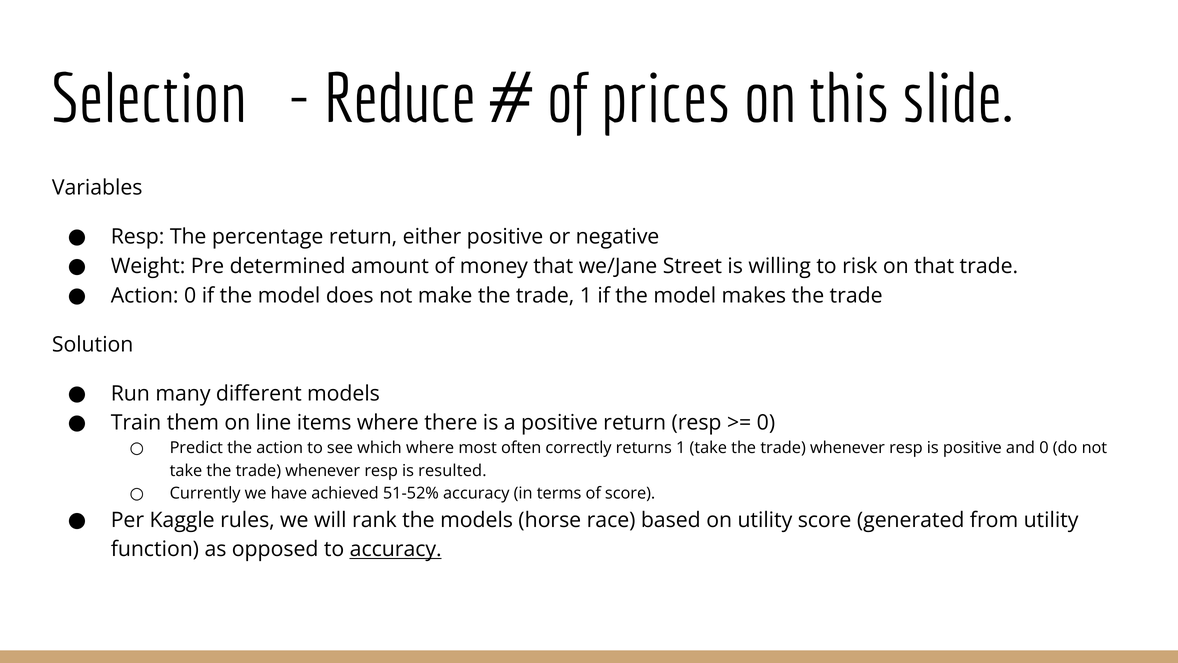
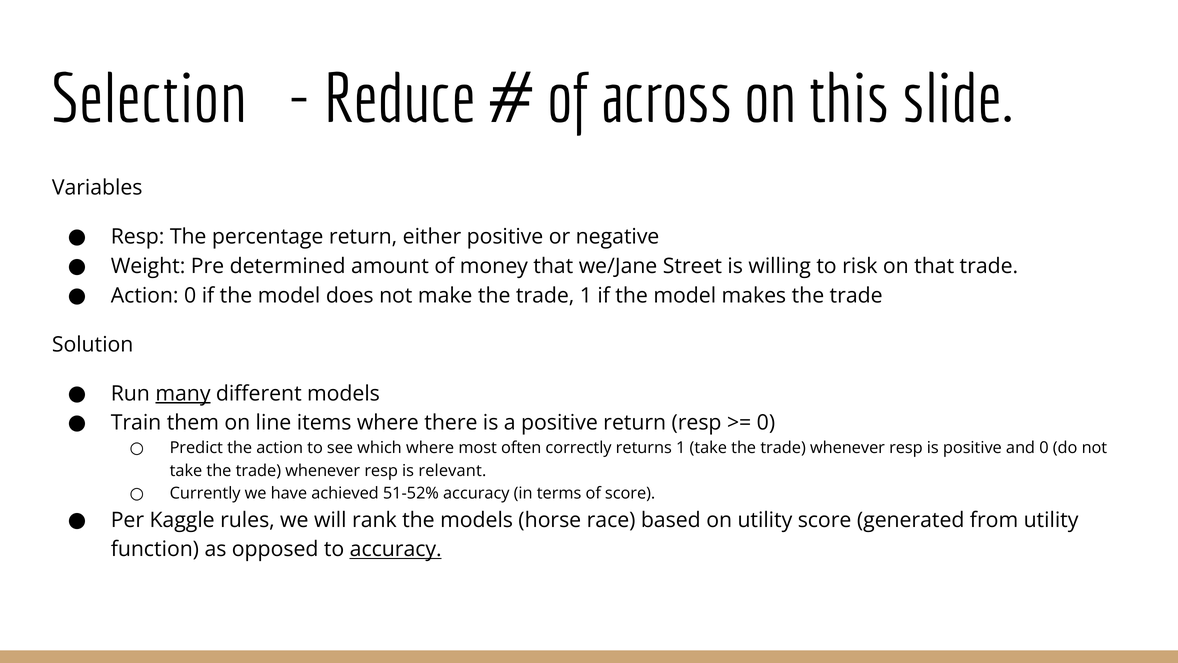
prices: prices -> across
many underline: none -> present
resulted: resulted -> relevant
